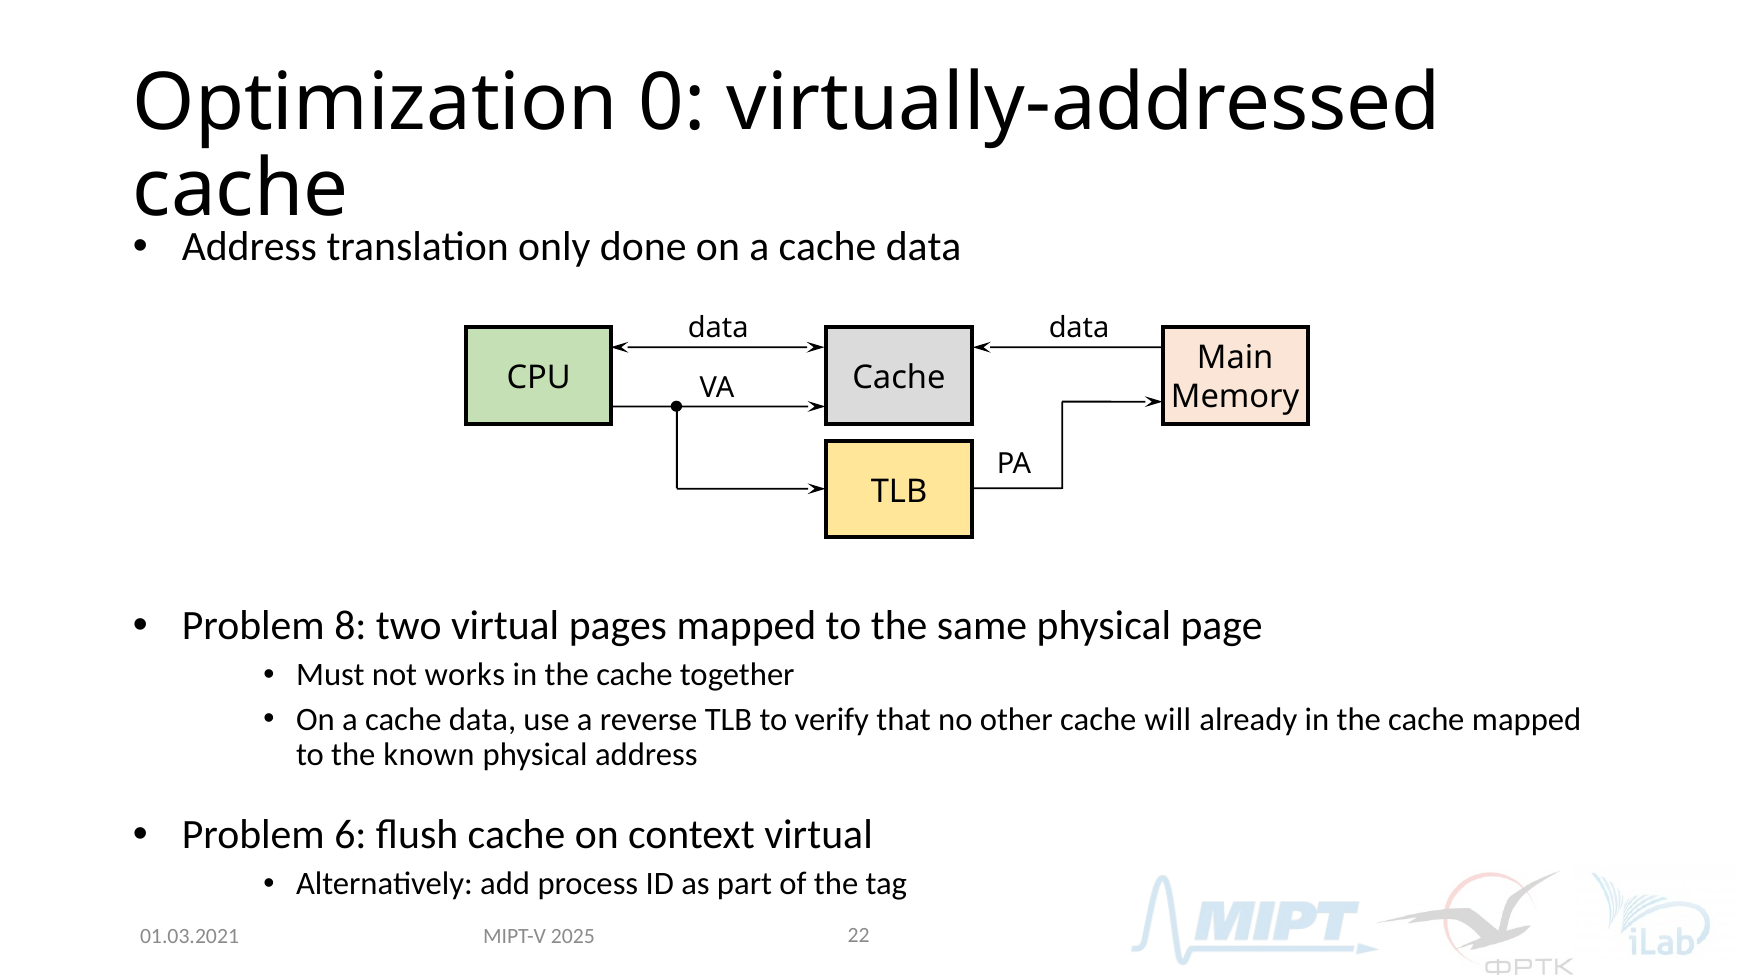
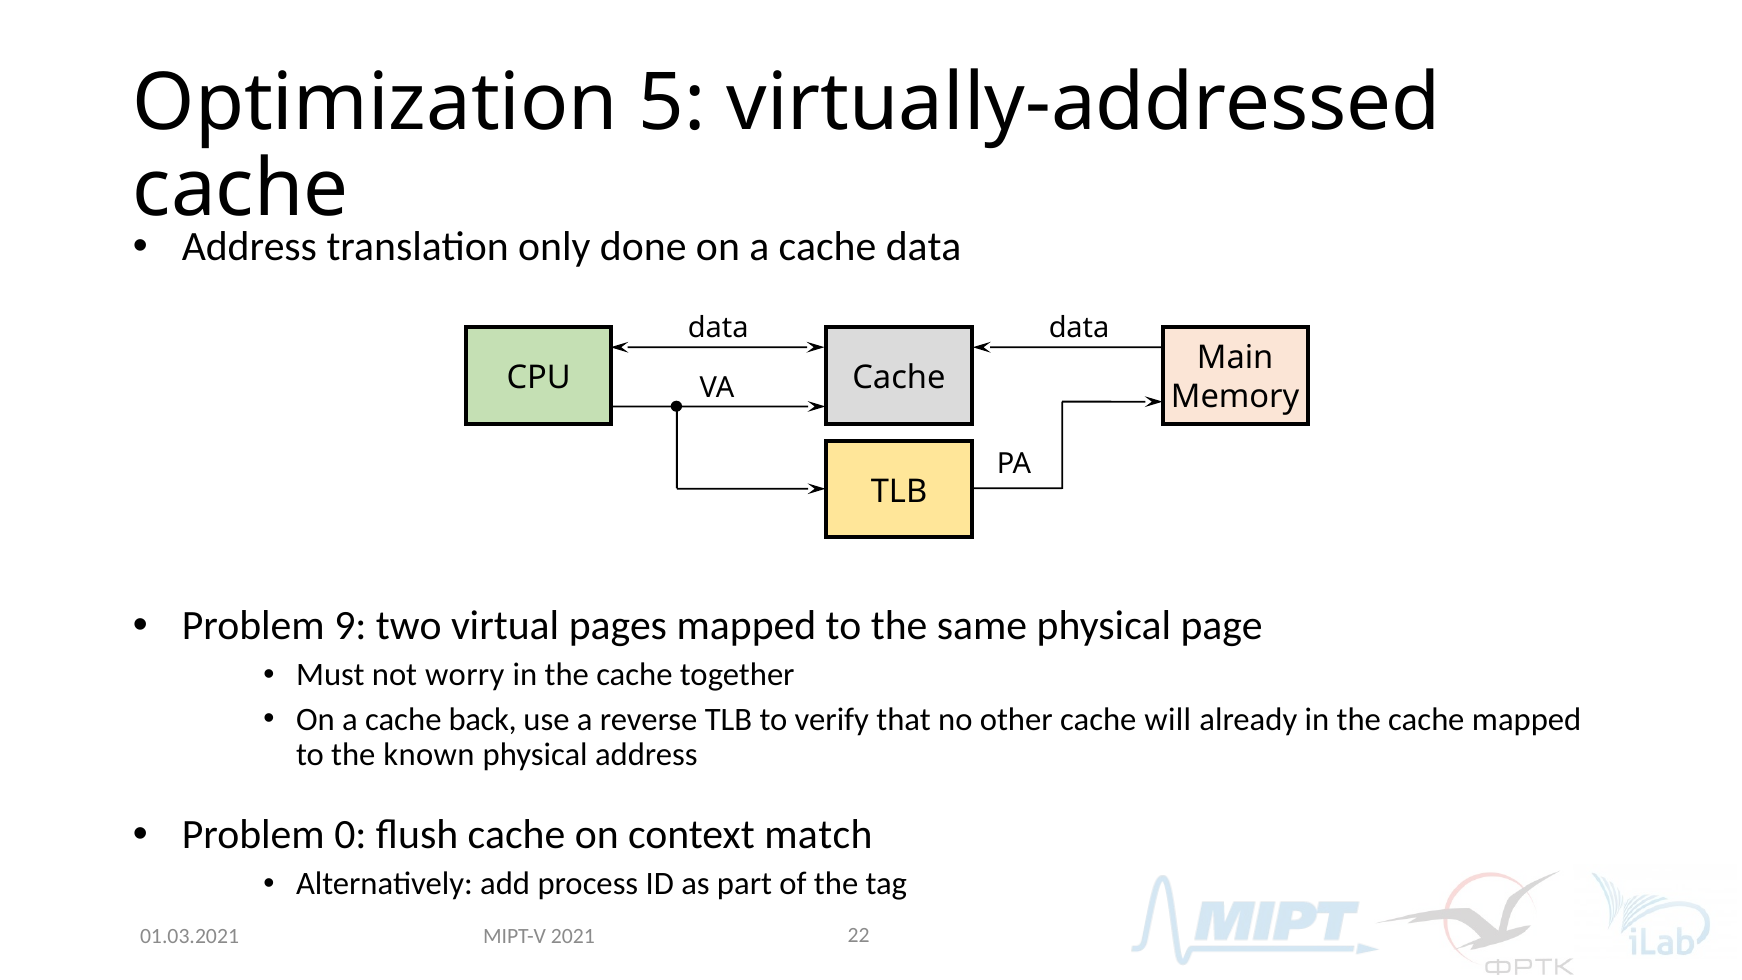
0: 0 -> 5
8: 8 -> 9
works: works -> worry
data at (482, 719): data -> back
6: 6 -> 0
context virtual: virtual -> match
2025: 2025 -> 2021
